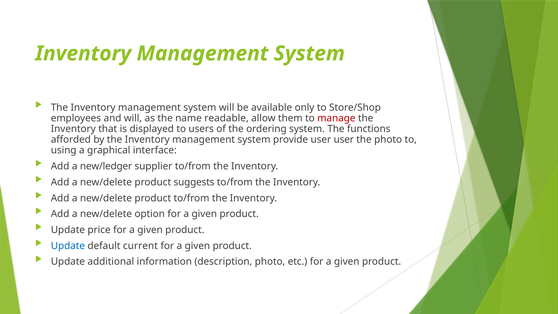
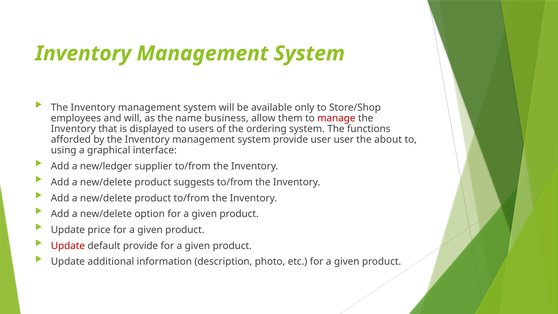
readable: readable -> business
the photo: photo -> about
Update at (68, 246) colour: blue -> red
default current: current -> provide
